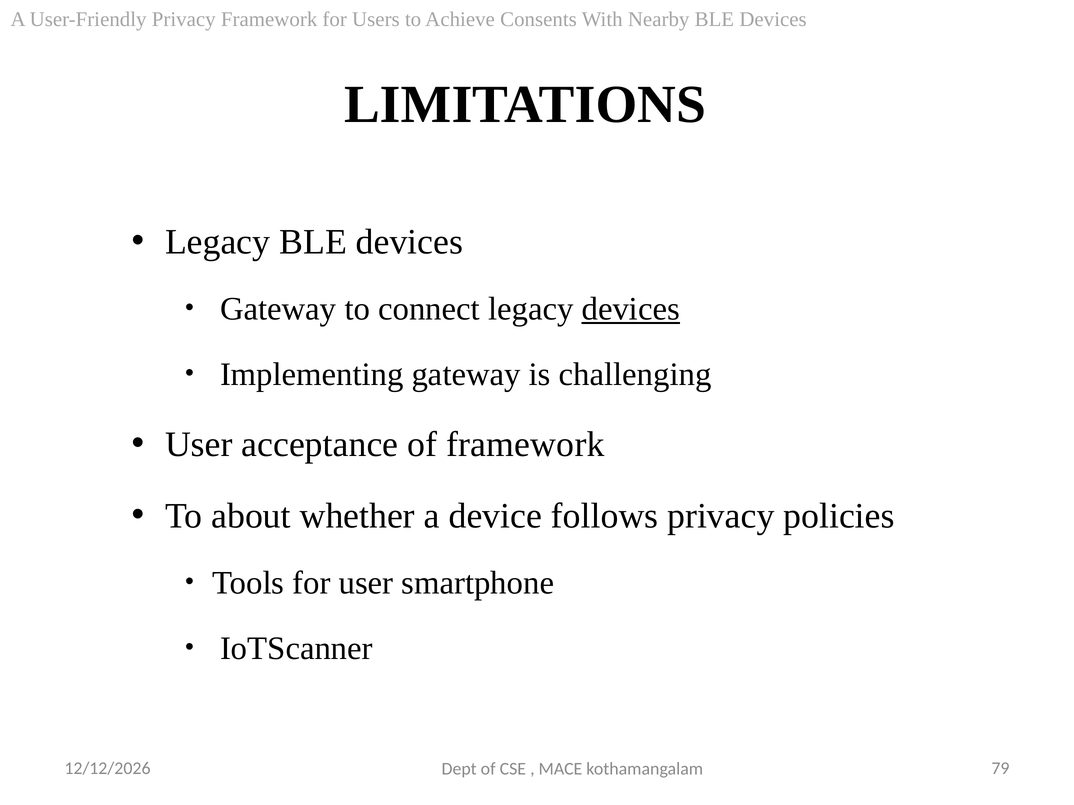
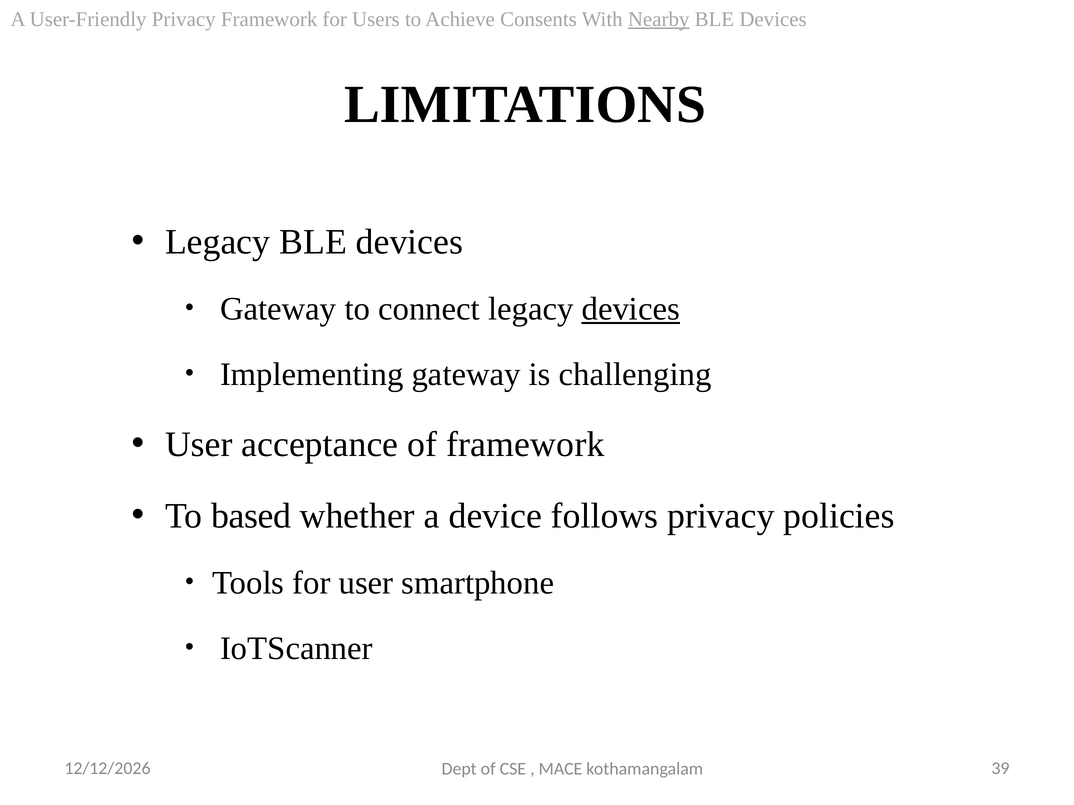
Nearby underline: none -> present
about: about -> based
79: 79 -> 39
